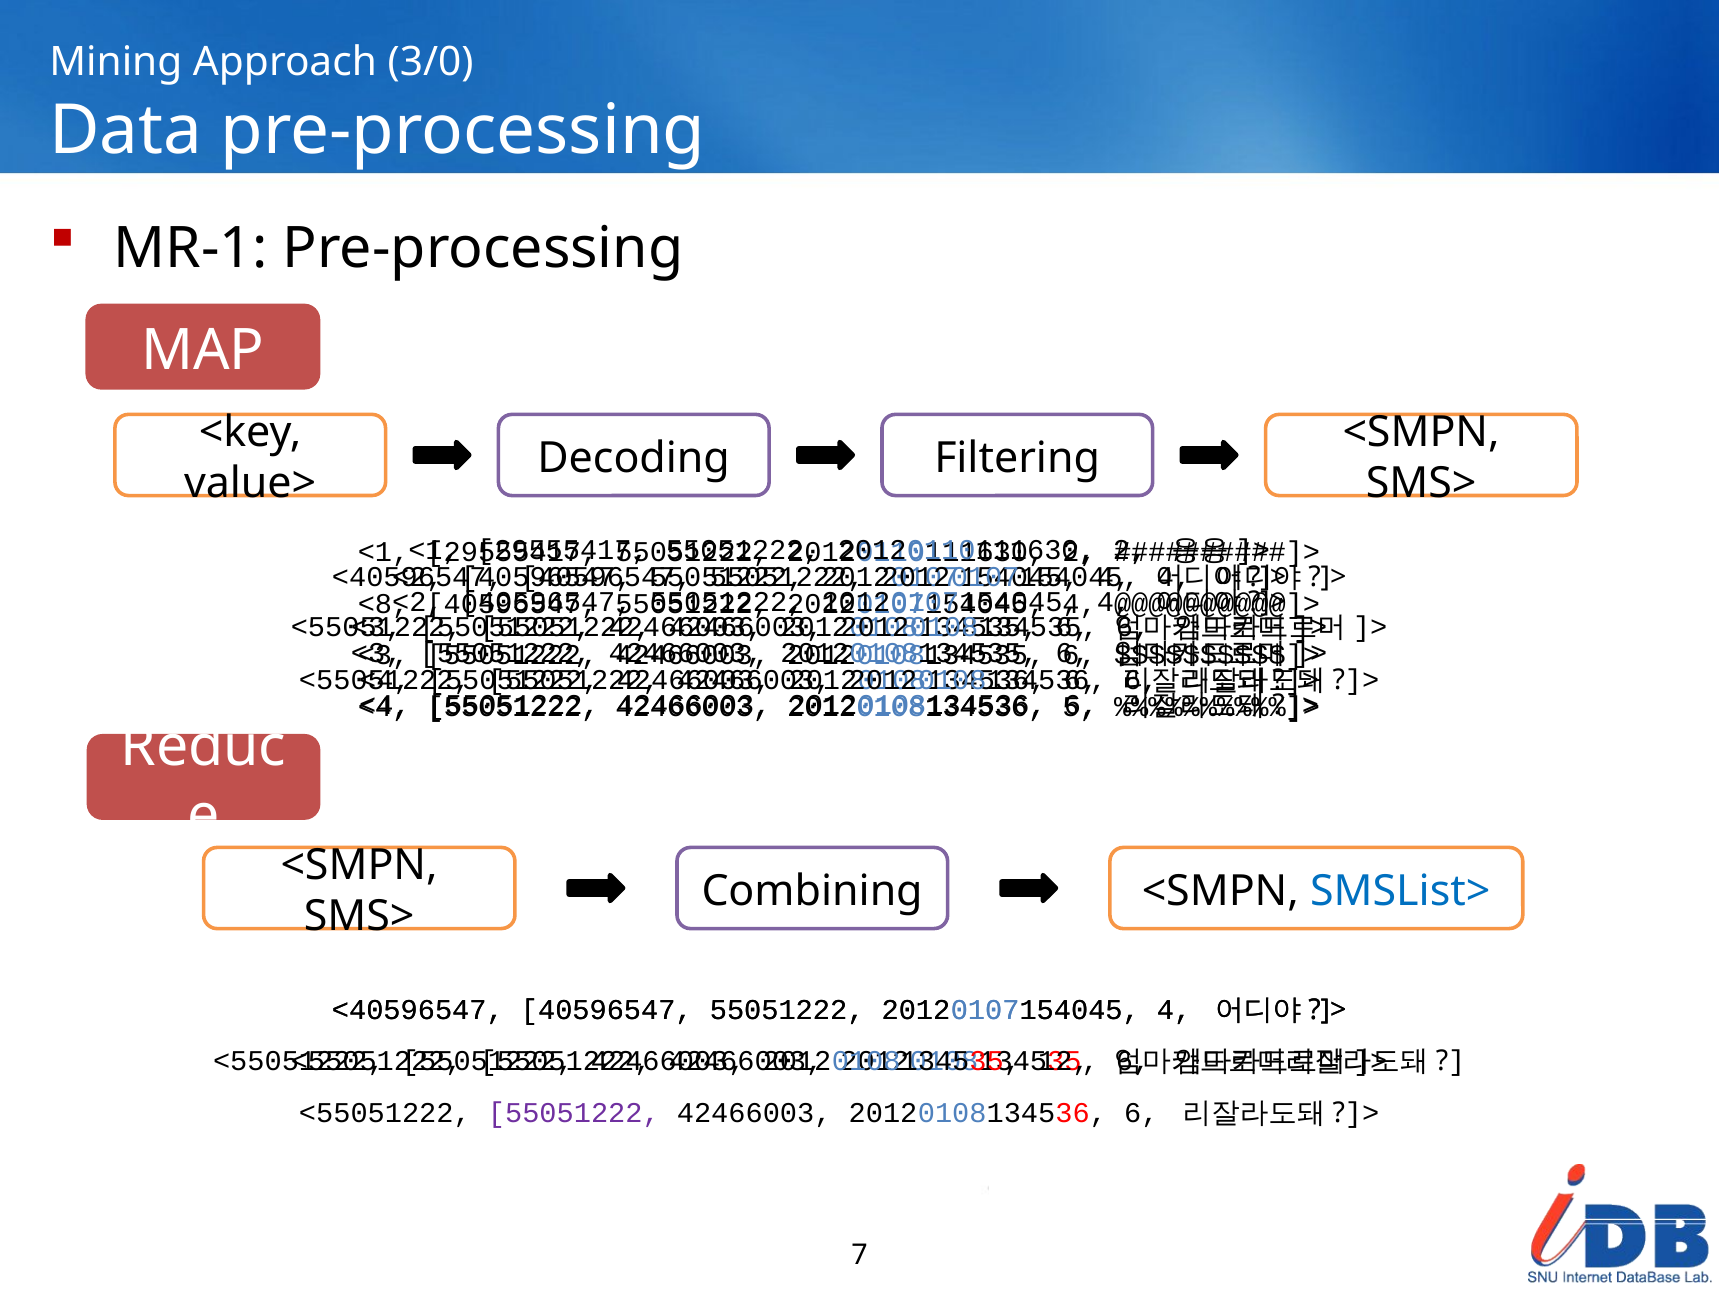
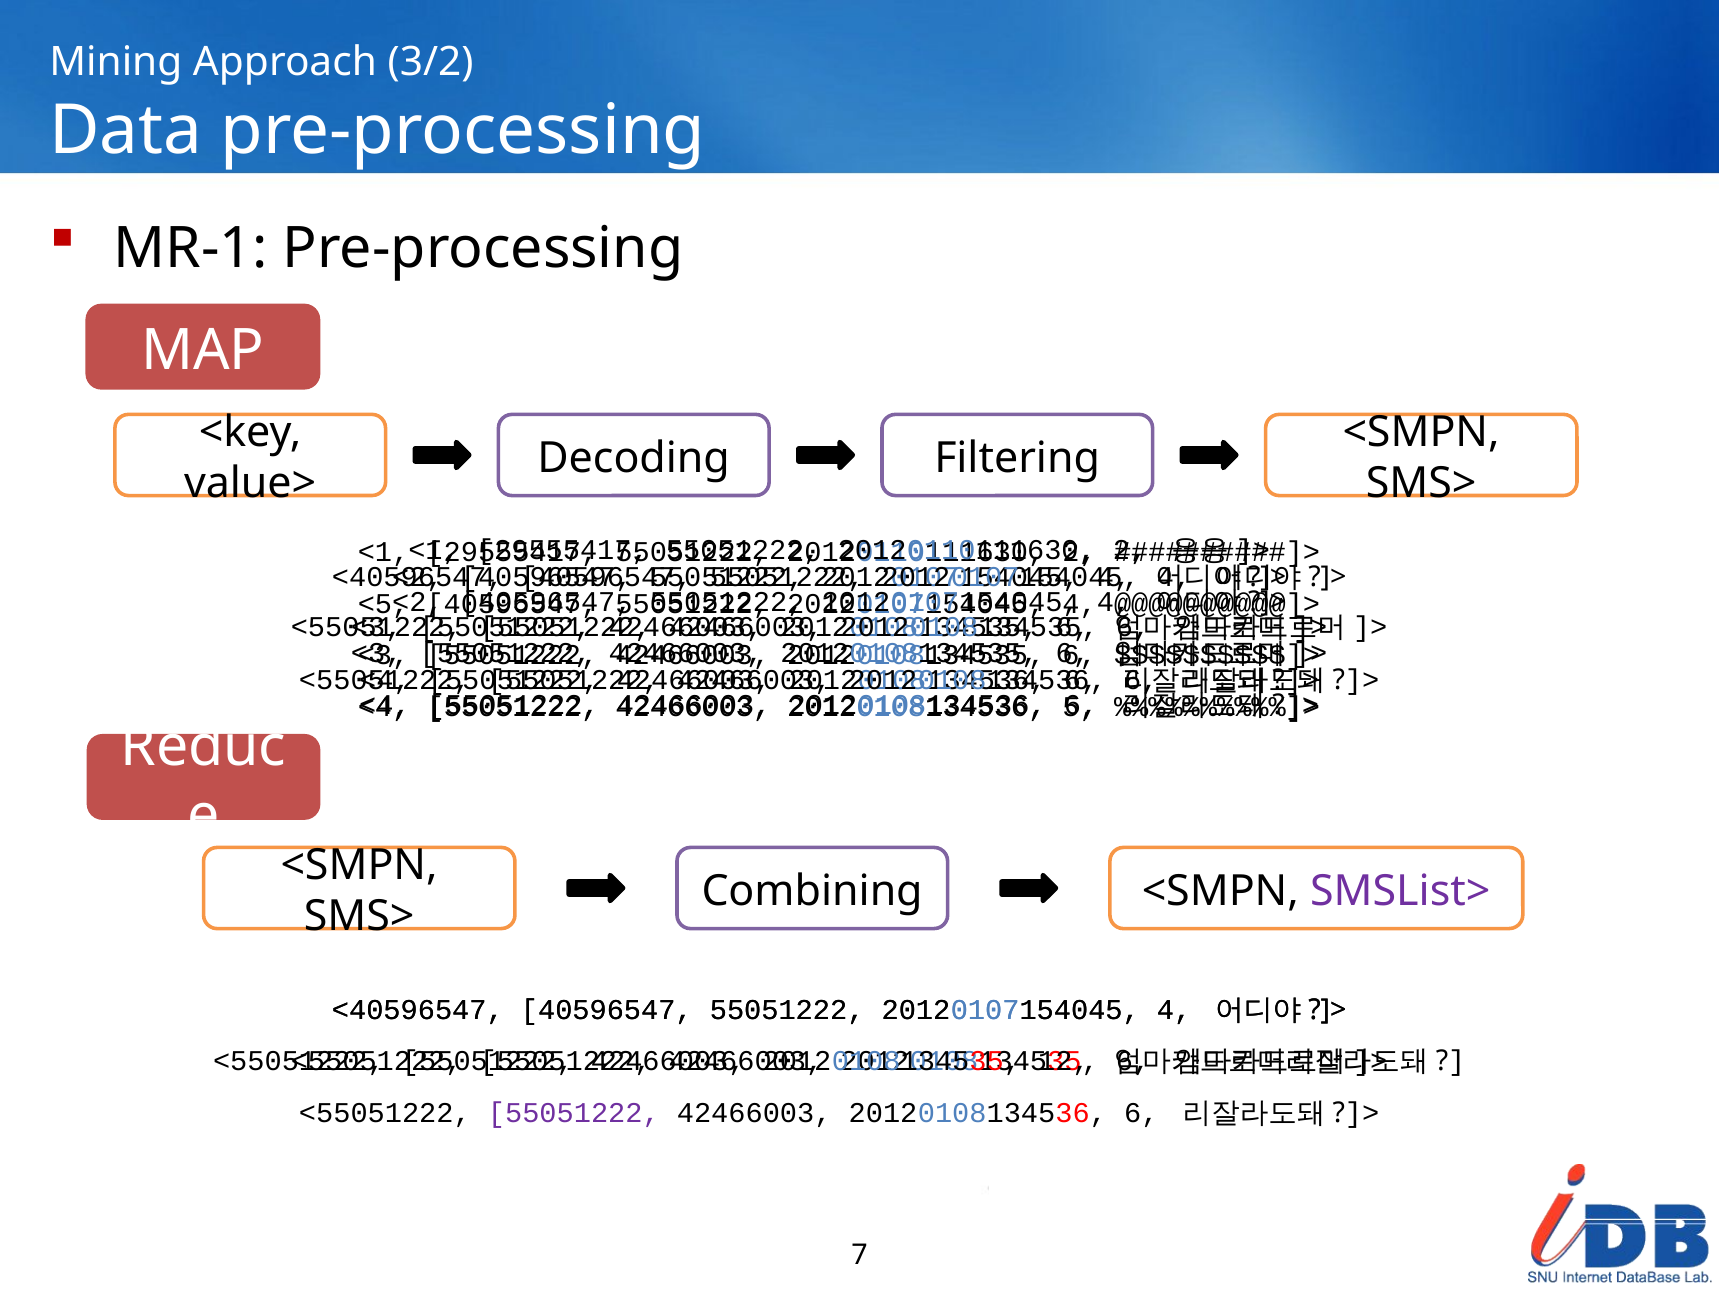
3/0: 3/0 -> 3/2
<8: <8 -> <5
SMSList> colour: blue -> purple
